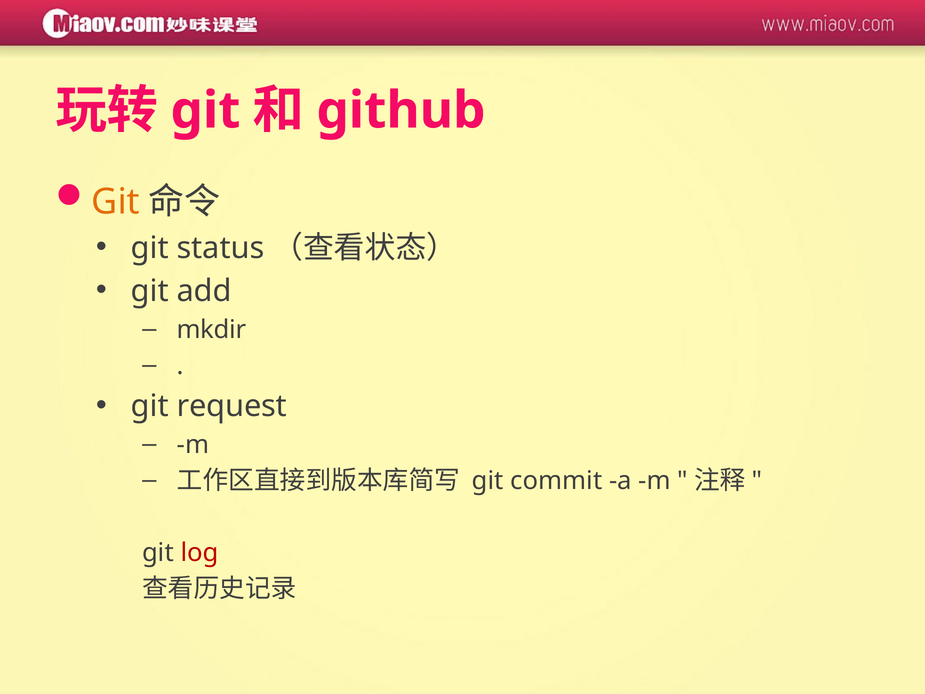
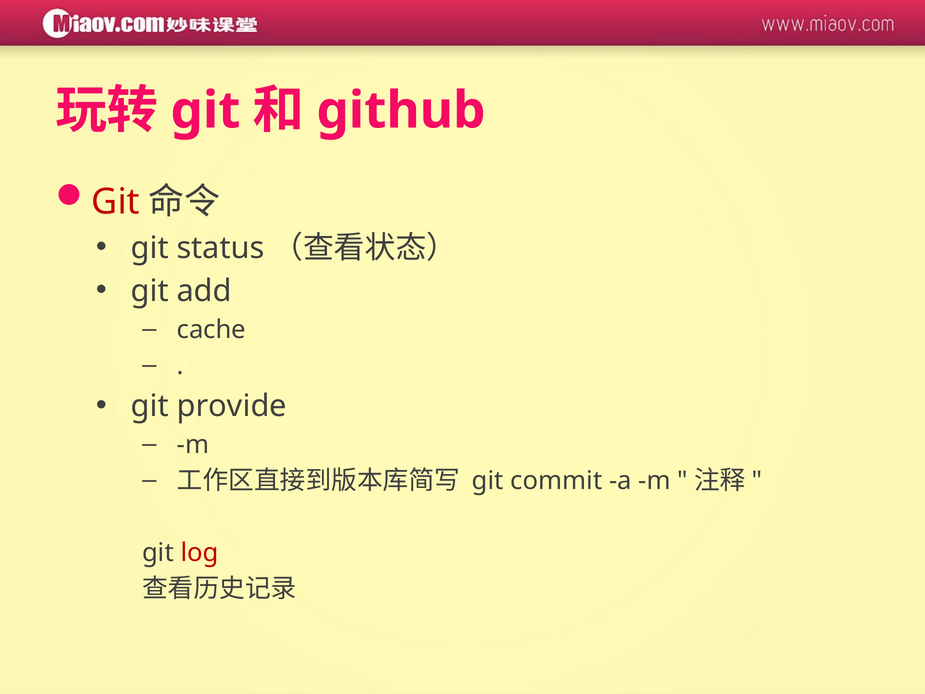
Git at (116, 202) colour: orange -> red
mkdir: mkdir -> cache
request: request -> provide
